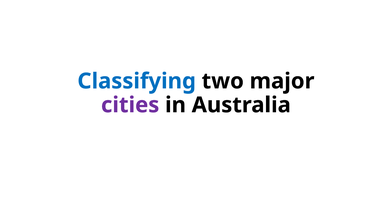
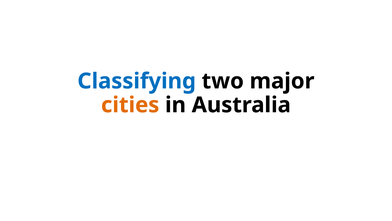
cities colour: purple -> orange
